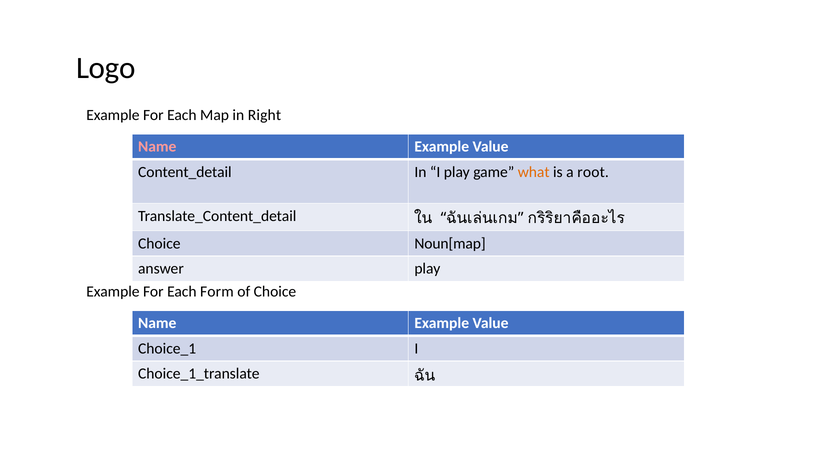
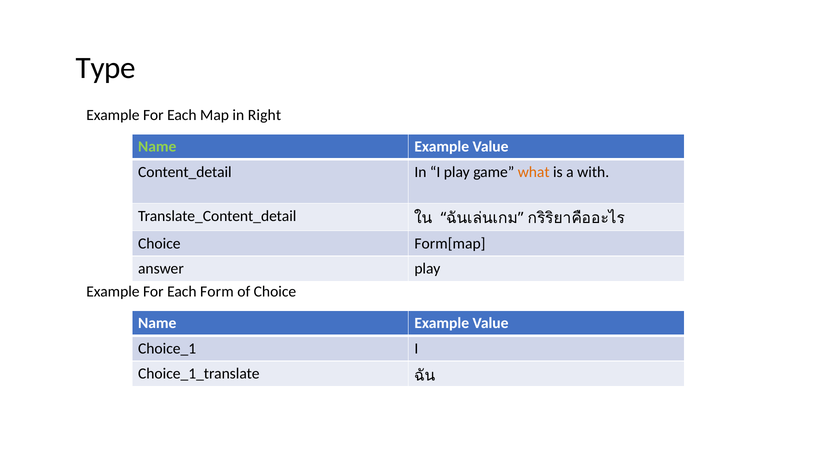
Logo: Logo -> Type
Name at (157, 147) colour: pink -> light green
root: root -> with
Noun[map: Noun[map -> Form[map
